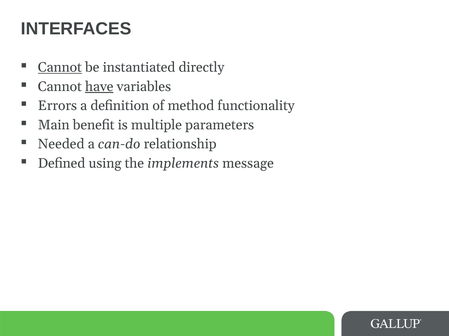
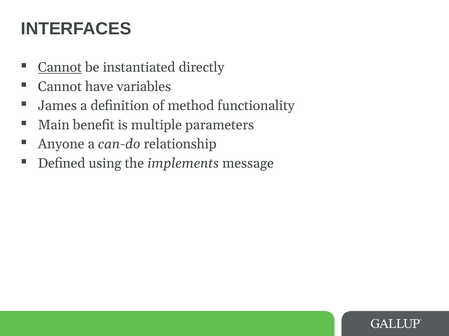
have underline: present -> none
Errors: Errors -> James
Needed: Needed -> Anyone
